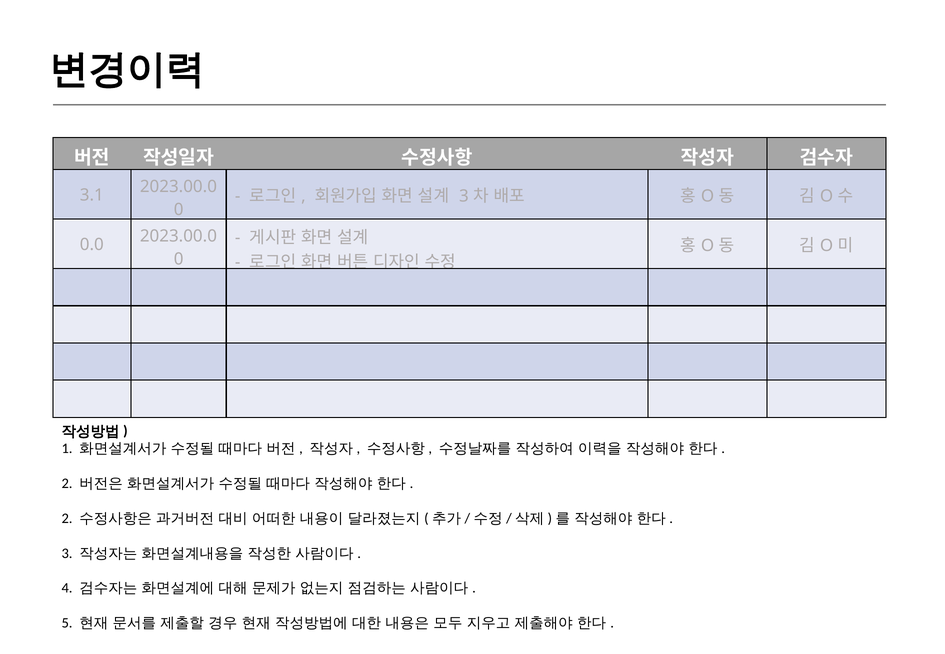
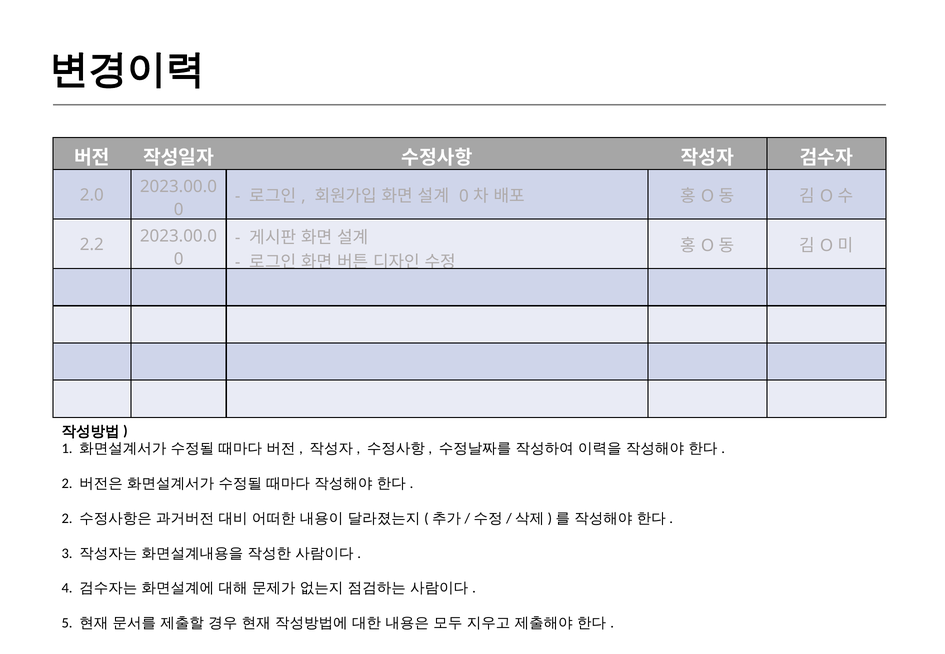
3.1: 3.1 -> 2.0
3 at (464, 196): 3 -> 0
0.0: 0.0 -> 2.2
